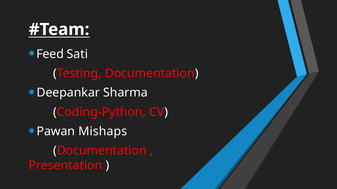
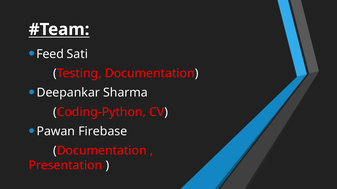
Mishaps: Mishaps -> Firebase
